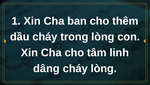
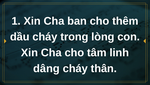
cháy lòng: lòng -> thân
